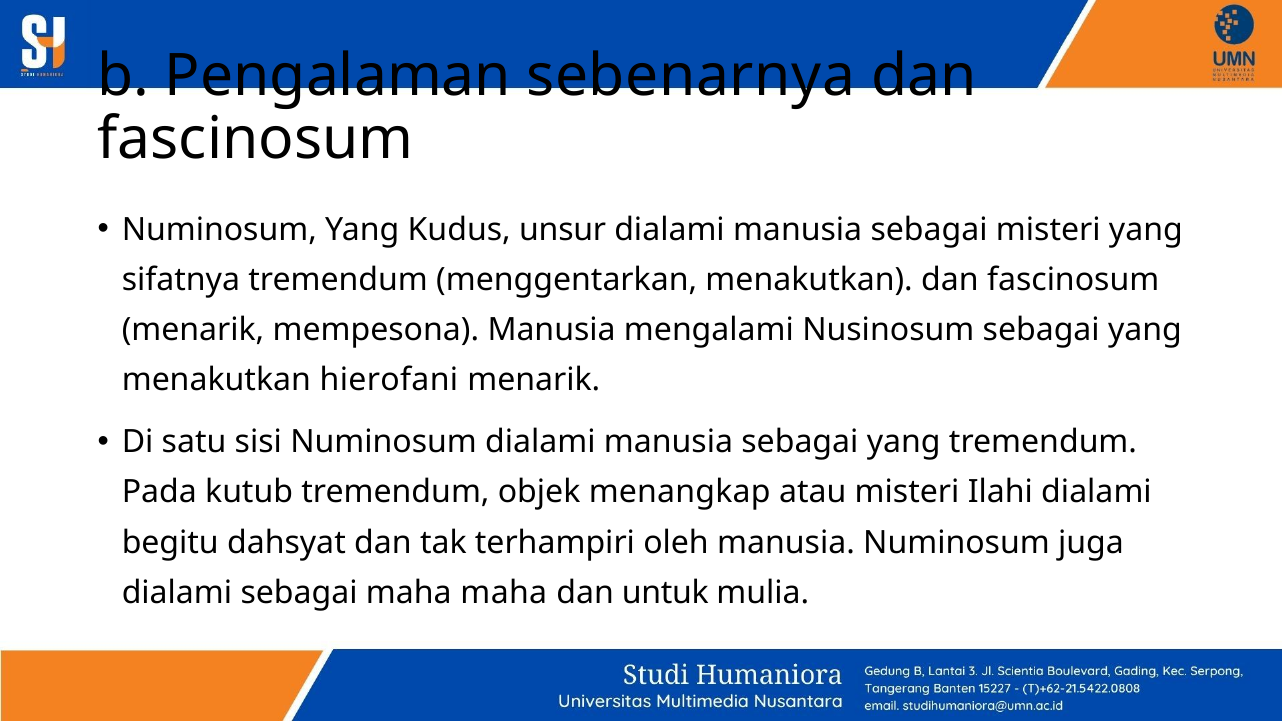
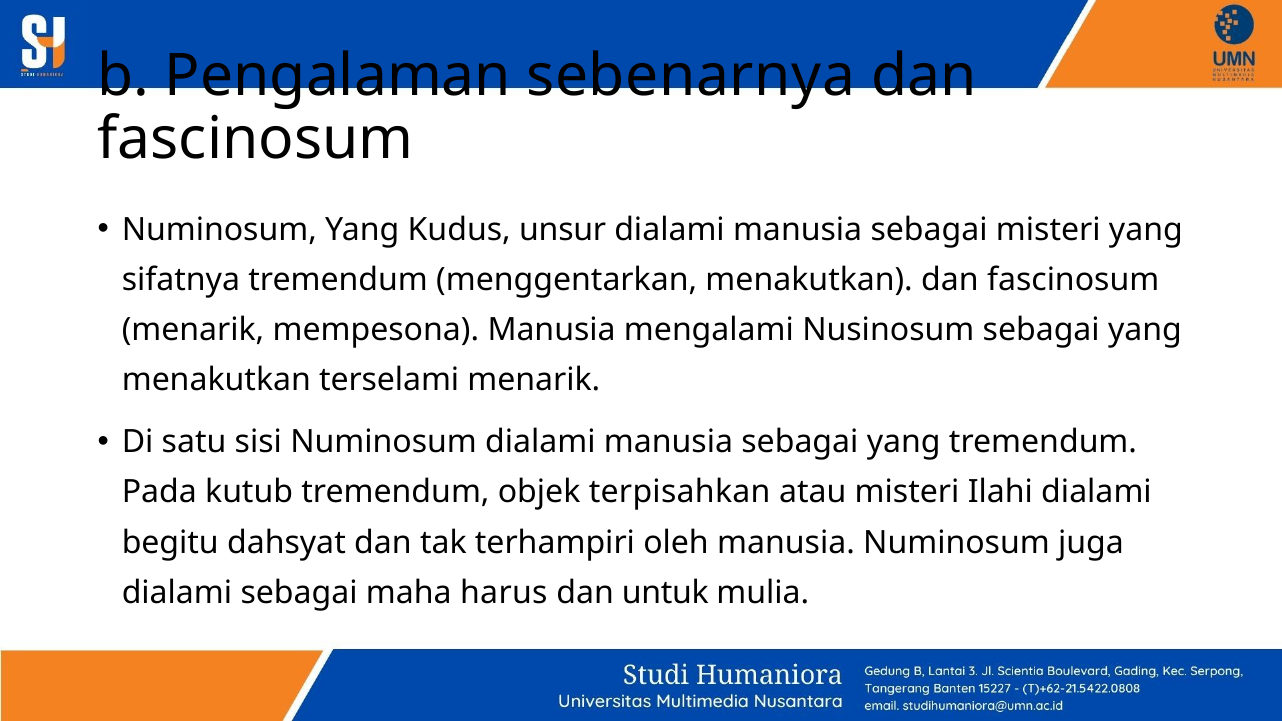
hierofani: hierofani -> terselami
menangkap: menangkap -> terpisahkan
maha maha: maha -> harus
